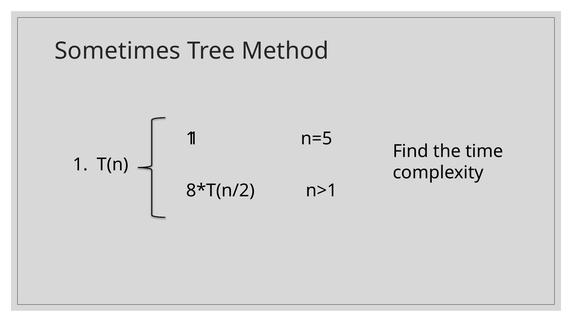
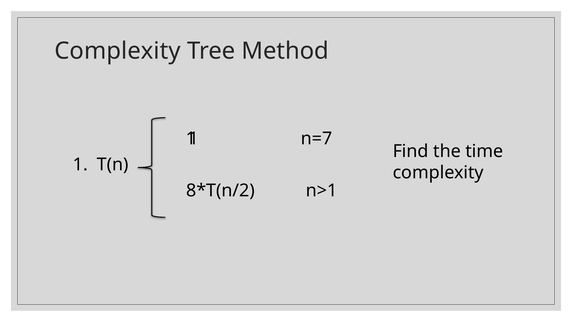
Sometimes at (118, 51): Sometimes -> Complexity
n=5: n=5 -> n=7
